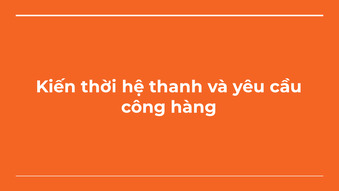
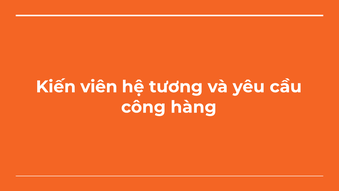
thời: thời -> viên
thanh: thanh -> tương
